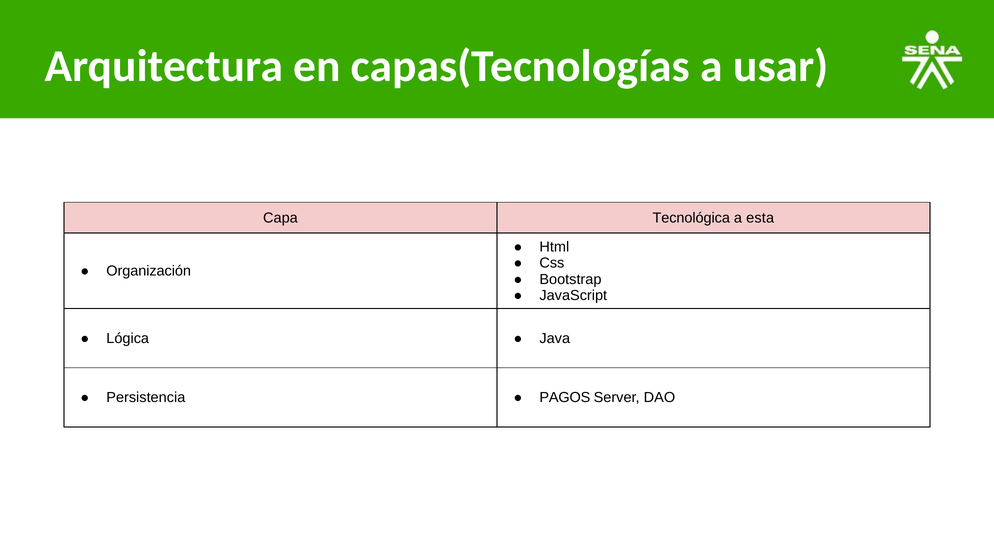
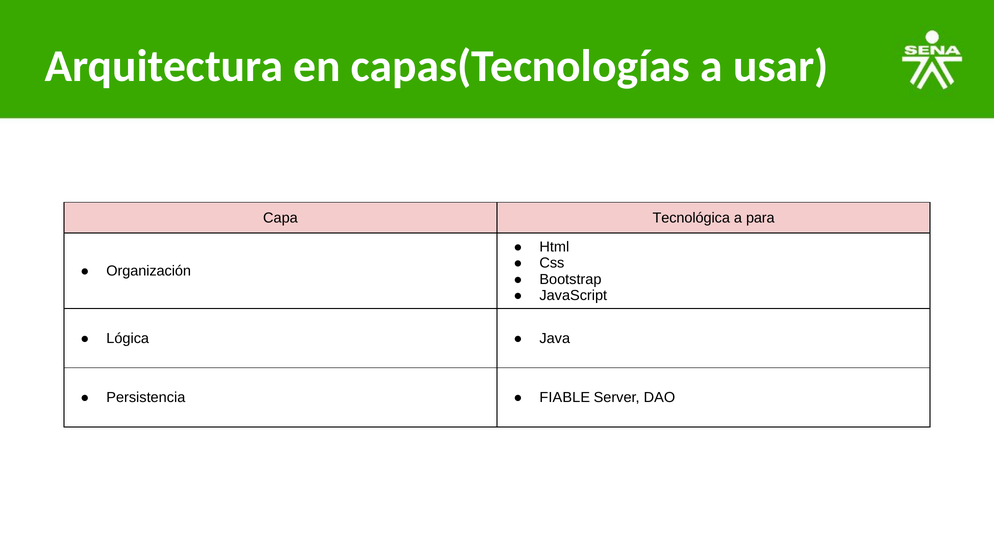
esta: esta -> para
PAGOS: PAGOS -> FIABLE
